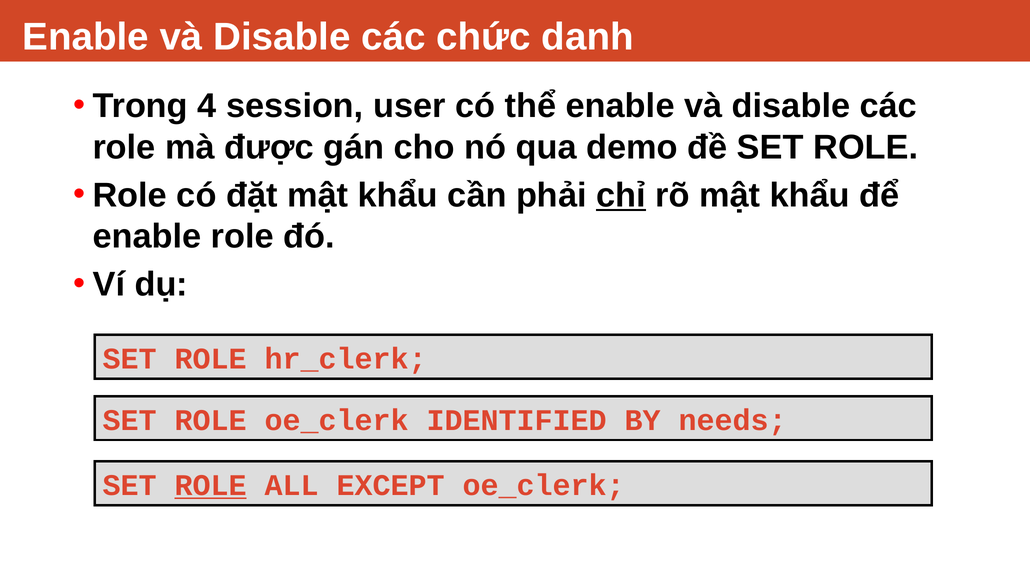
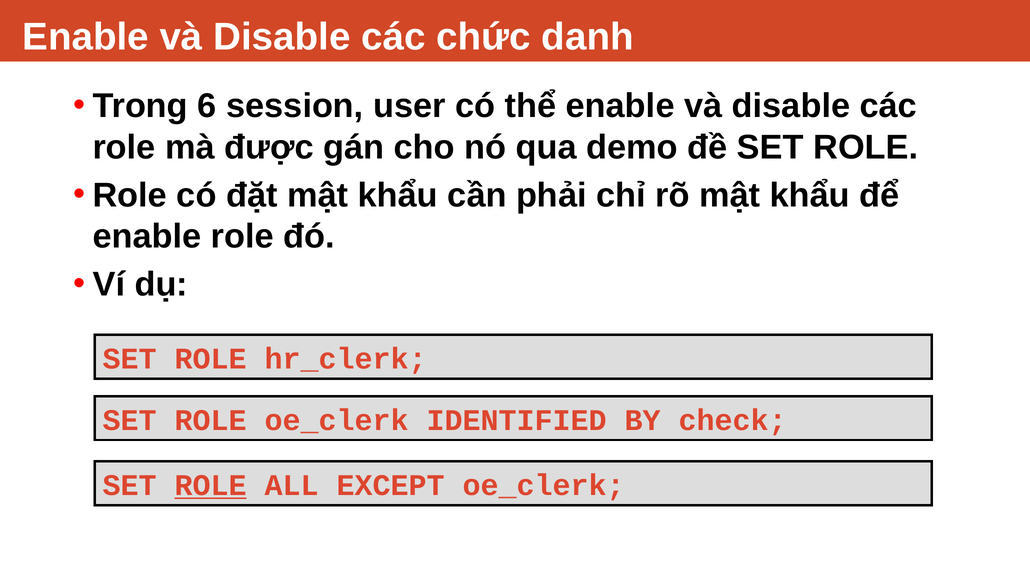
4: 4 -> 6
chỉ underline: present -> none
needs: needs -> check
